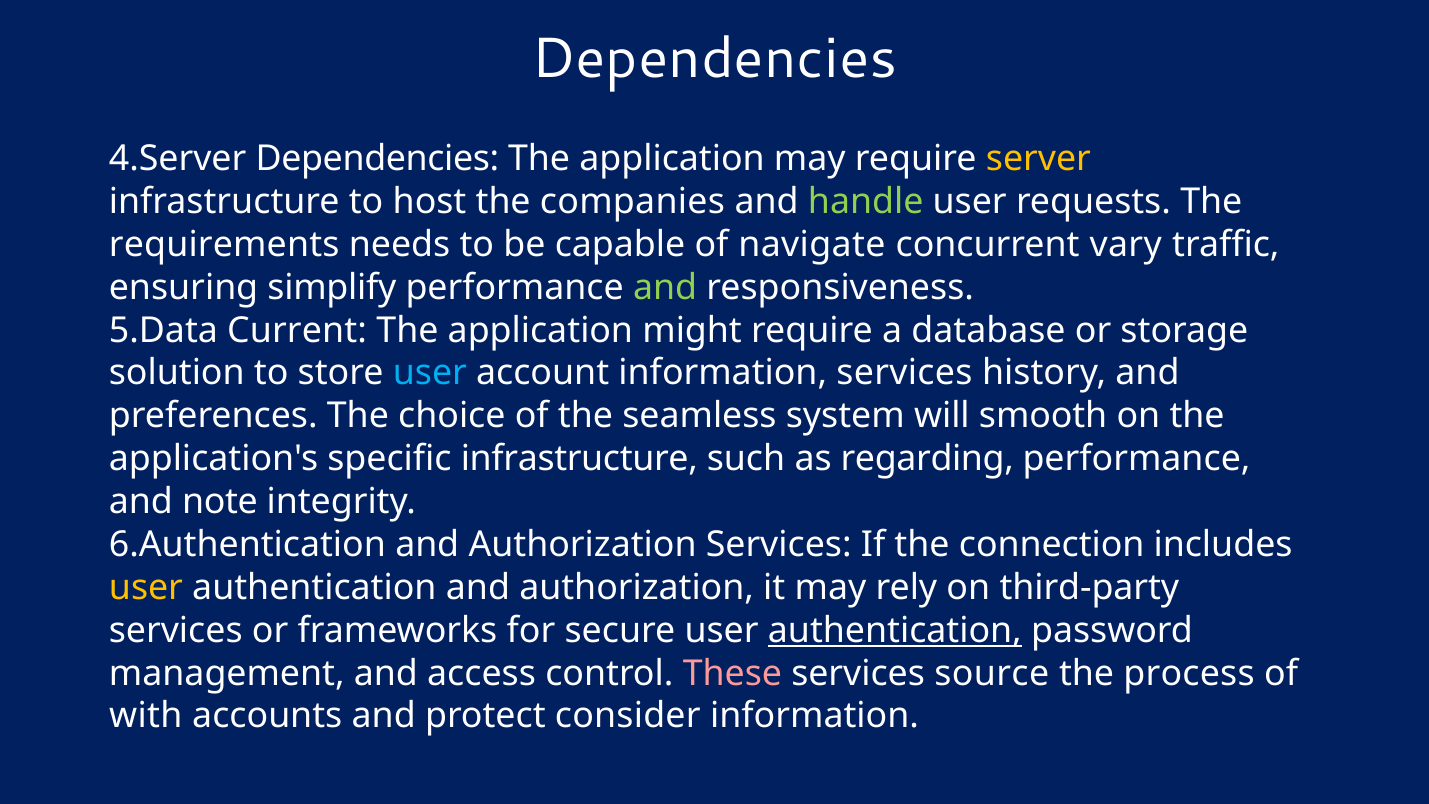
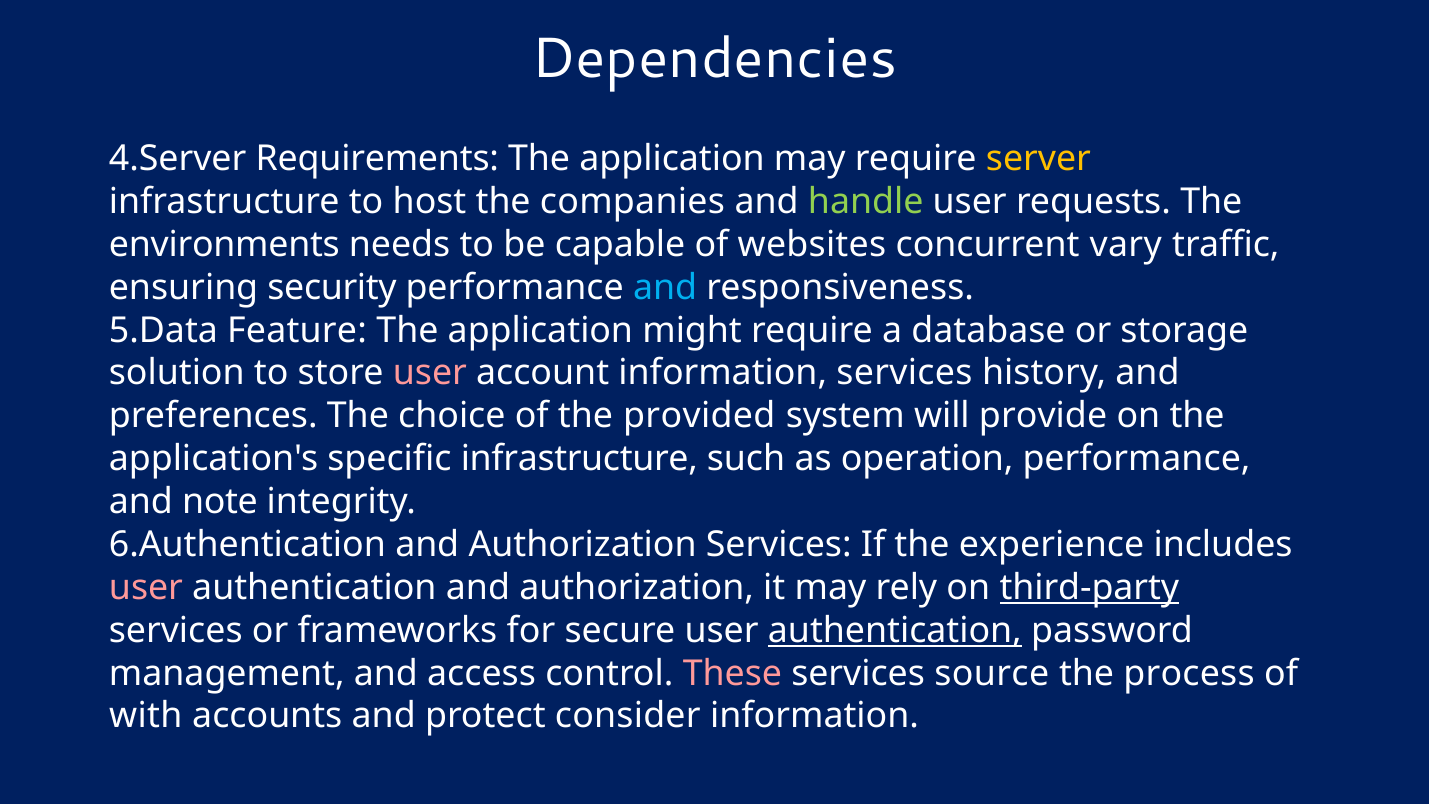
Dependencies at (377, 159): Dependencies -> Requirements
requirements: requirements -> environments
navigate: navigate -> websites
simplify: simplify -> security
and at (665, 287) colour: light green -> light blue
Current: Current -> Feature
user at (430, 373) colour: light blue -> pink
seamless: seamless -> provided
smooth: smooth -> provide
regarding: regarding -> operation
connection: connection -> experience
user at (146, 587) colour: yellow -> pink
third-party underline: none -> present
